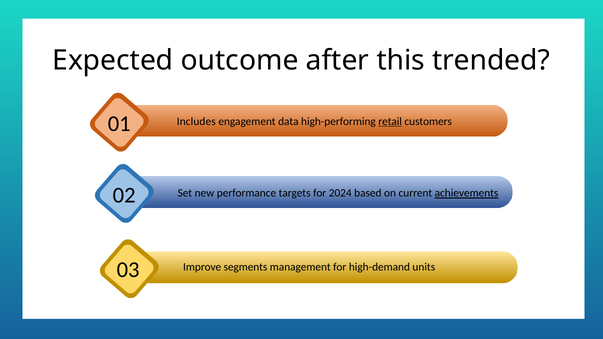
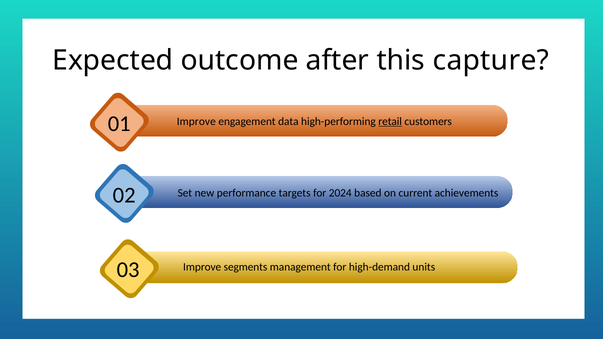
trended: trended -> capture
Includes at (196, 122): Includes -> Improve
achievements underline: present -> none
